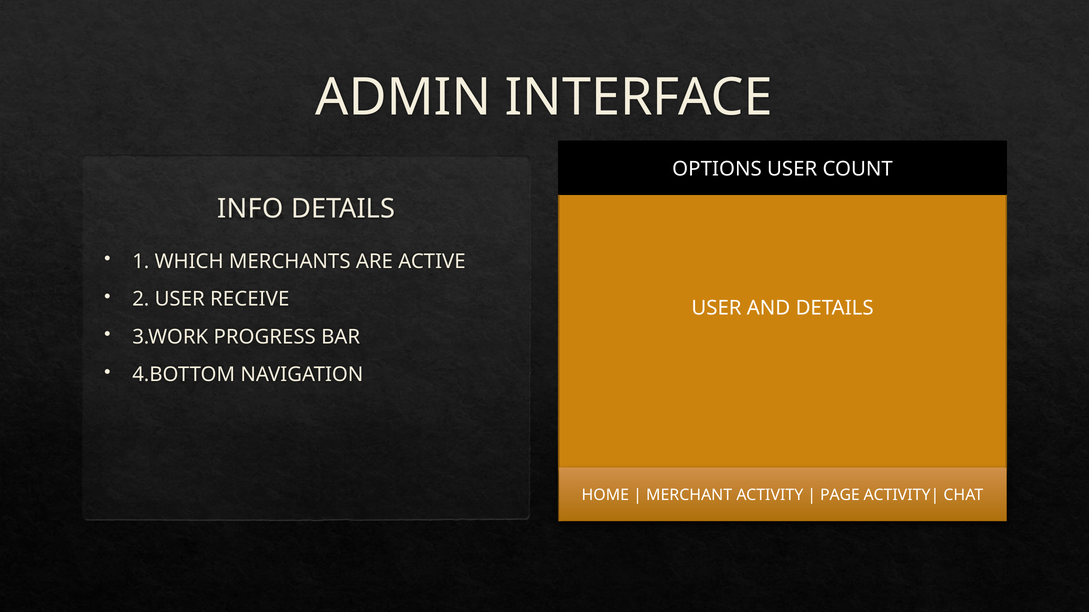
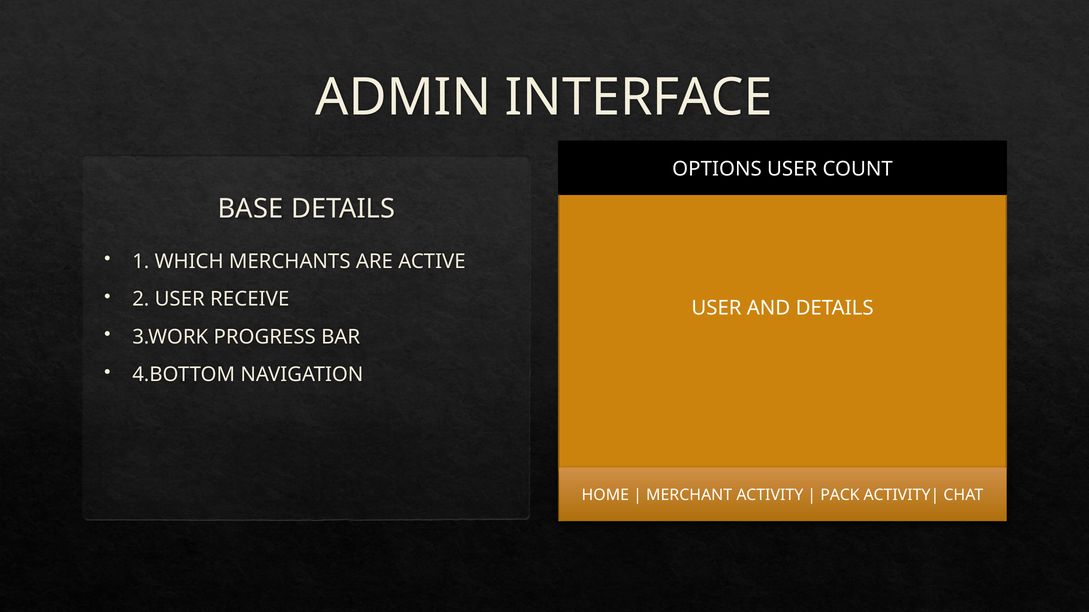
INFO: INFO -> BASE
PAGE: PAGE -> PACK
